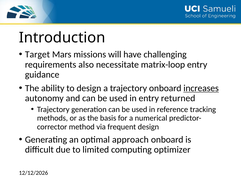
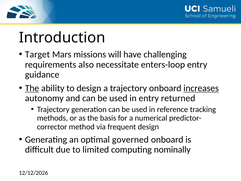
matrix-loop: matrix-loop -> enters-loop
The at (32, 88) underline: none -> present
approach: approach -> governed
optimizer: optimizer -> nominally
